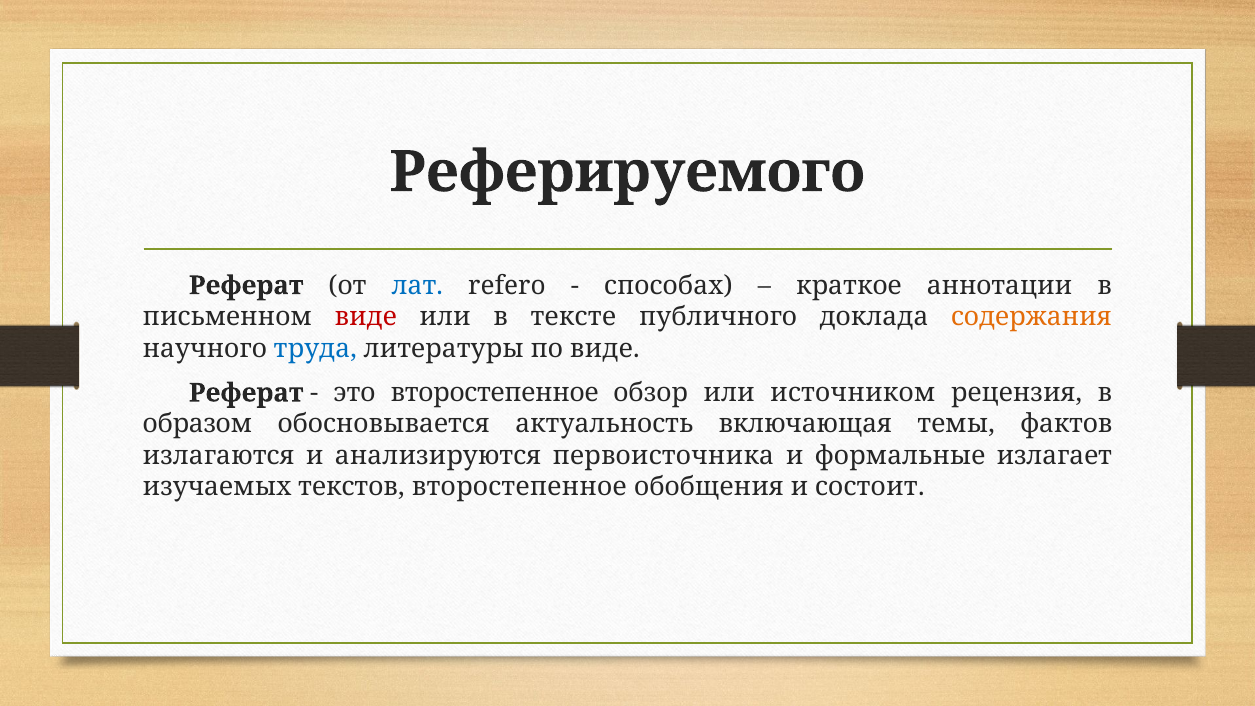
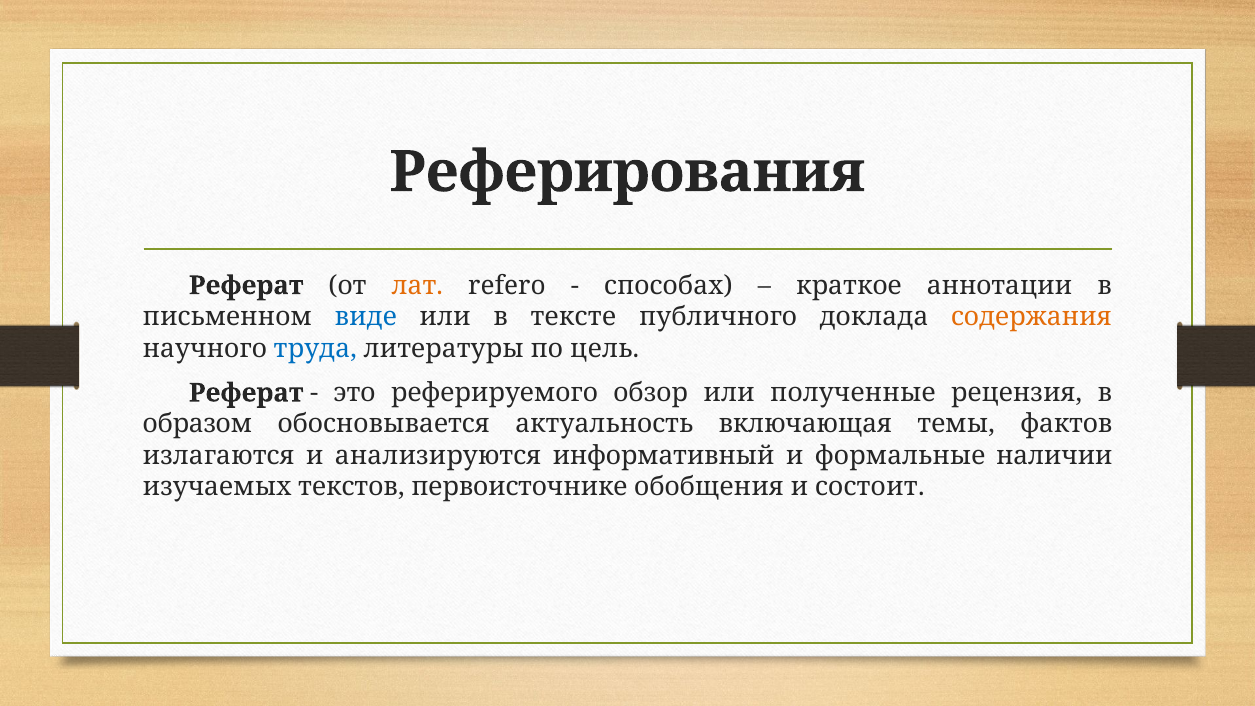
Реферируемого: Реферируемого -> Реферирования
лат colour: blue -> orange
виде at (366, 317) colour: red -> blue
по виде: виде -> цель
это второстепенное: второстепенное -> реферируемого
источником: источником -> полученные
первоисточника: первоисточника -> информативный
излагает: излагает -> наличии
текстов второстепенное: второстепенное -> первоисточнике
